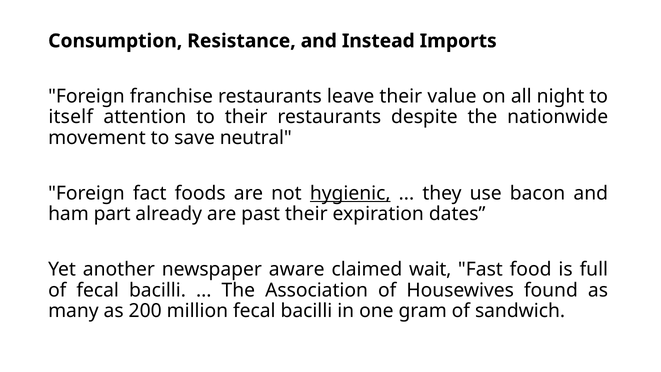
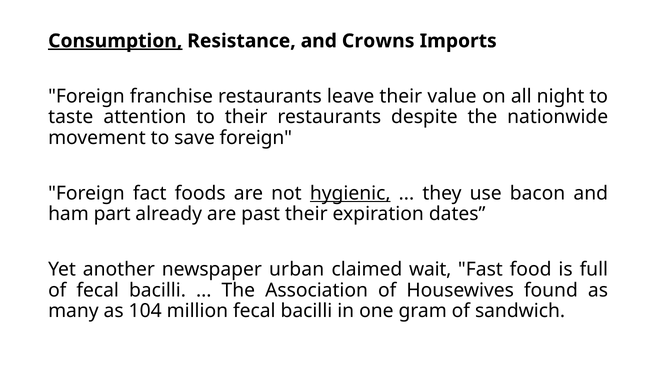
Consumption underline: none -> present
Instead: Instead -> Crowns
itself: itself -> taste
save neutral: neutral -> foreign
aware: aware -> urban
200: 200 -> 104
